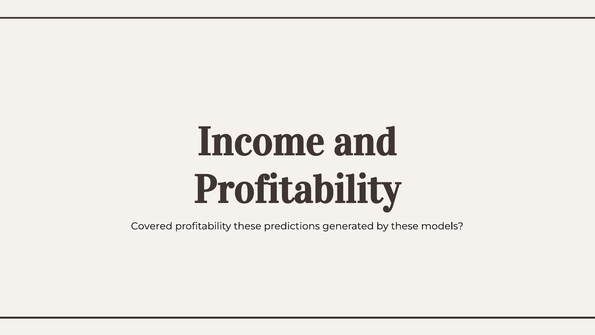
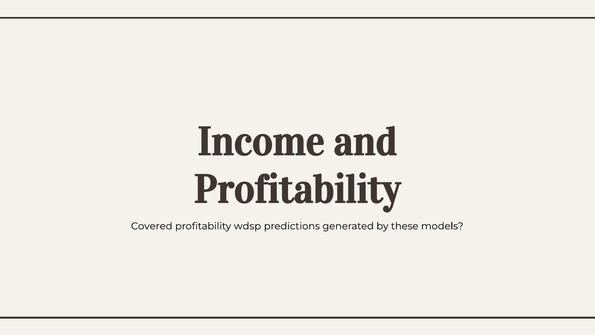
profitability these: these -> wdsp
